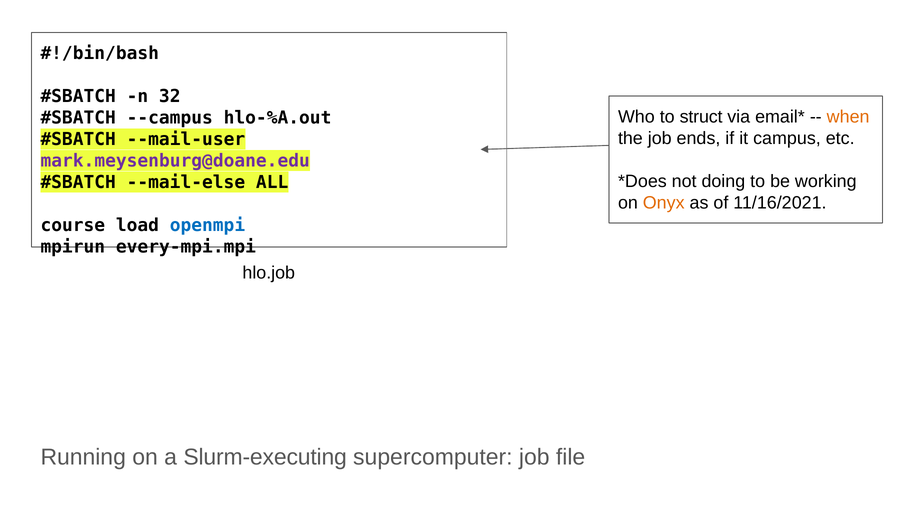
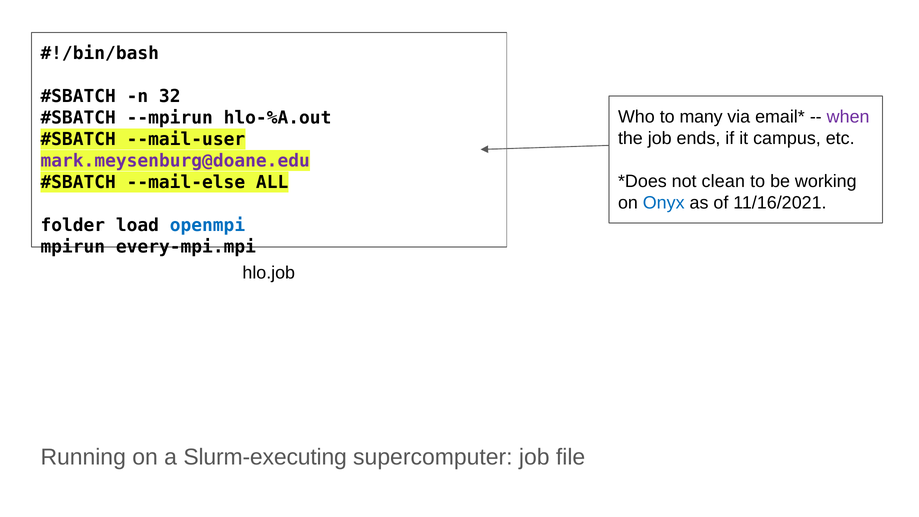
struct: struct -> many
when colour: orange -> purple
--campus: --campus -> --mpirun
doing: doing -> clean
Onyx colour: orange -> blue
course: course -> folder
